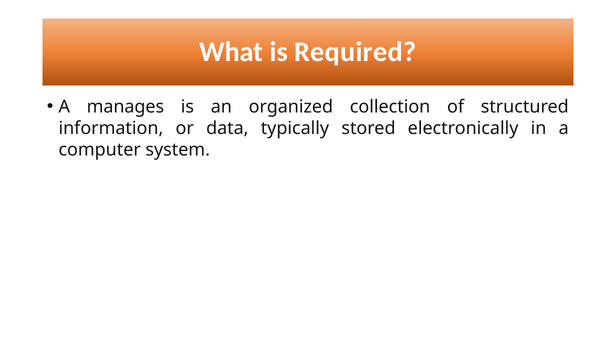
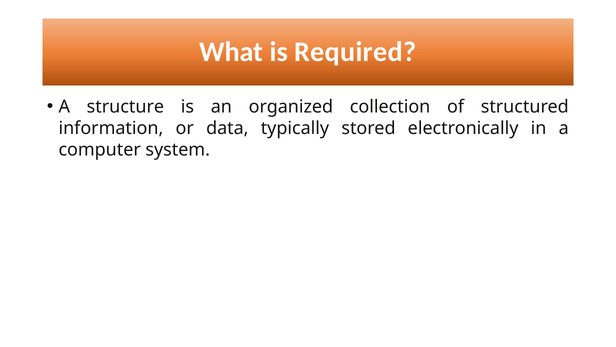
manages: manages -> structure
